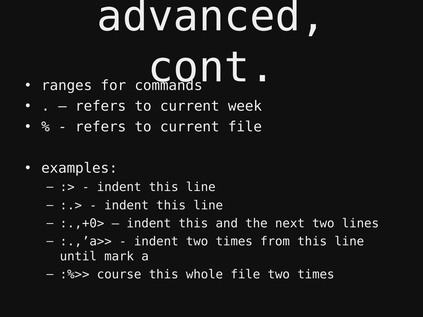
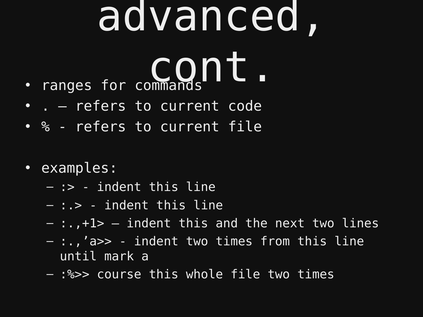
week: week -> code
:.,+0>: :.,+0> -> :.,+1>
